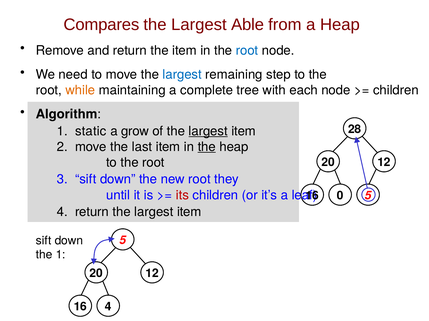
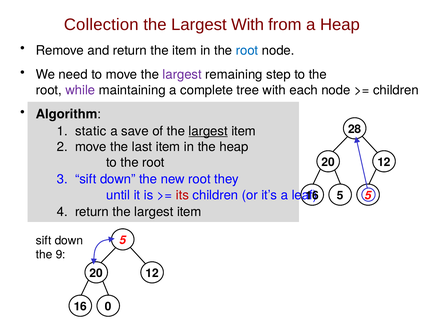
Compares: Compares -> Collection
Largest Able: Able -> With
largest at (182, 75) colour: blue -> purple
while colour: orange -> purple
grow: grow -> save
the at (207, 147) underline: present -> none
0 at (340, 196): 0 -> 5
the 1: 1 -> 9
16 4: 4 -> 0
